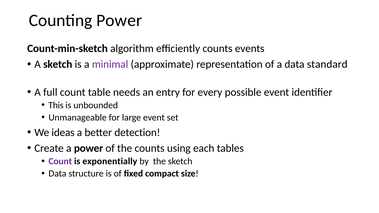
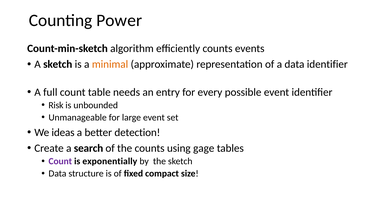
minimal colour: purple -> orange
data standard: standard -> identifier
This: This -> Risk
a power: power -> search
each: each -> gage
